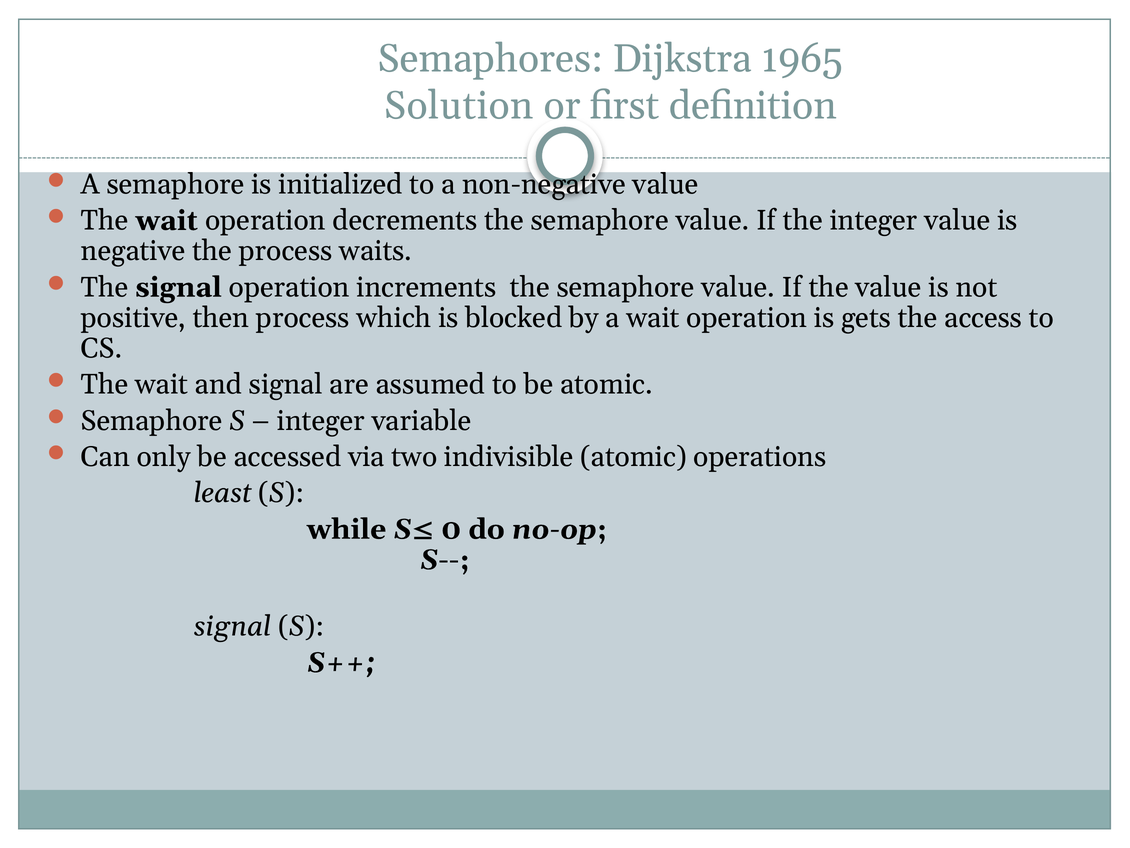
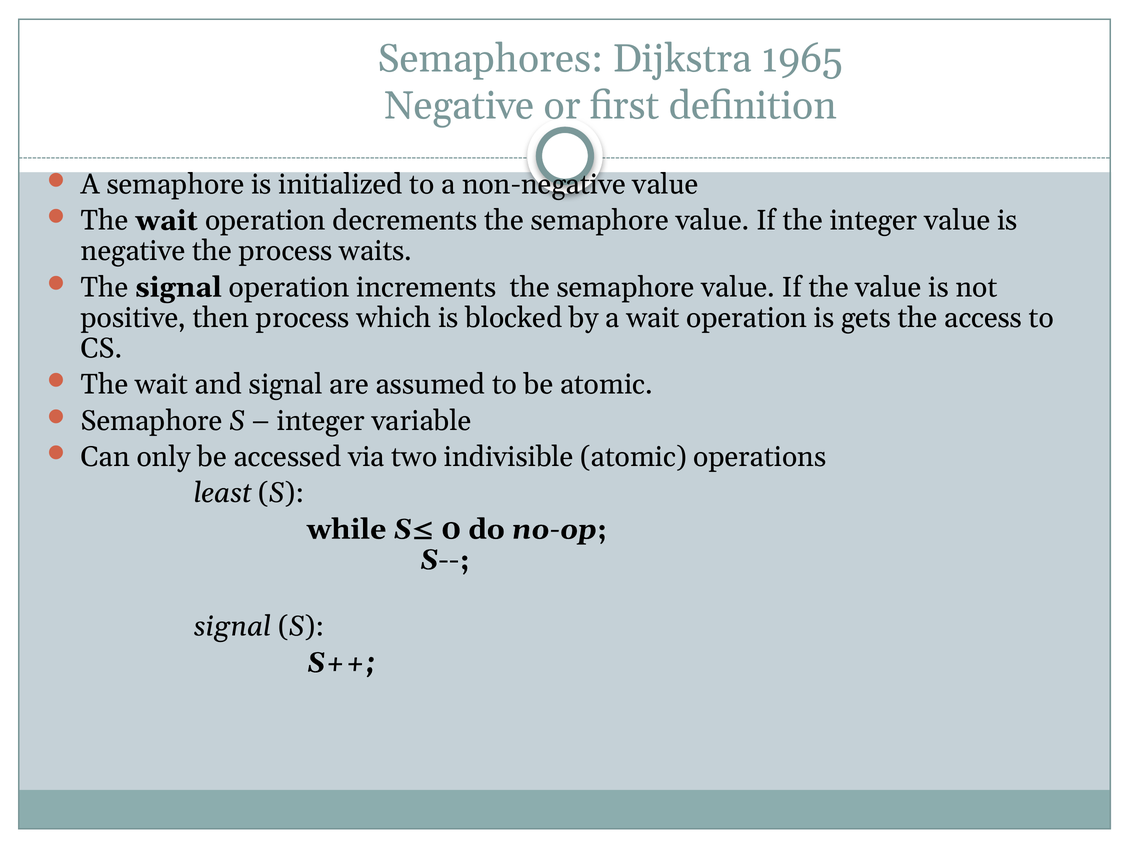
Solution at (459, 106): Solution -> Negative
